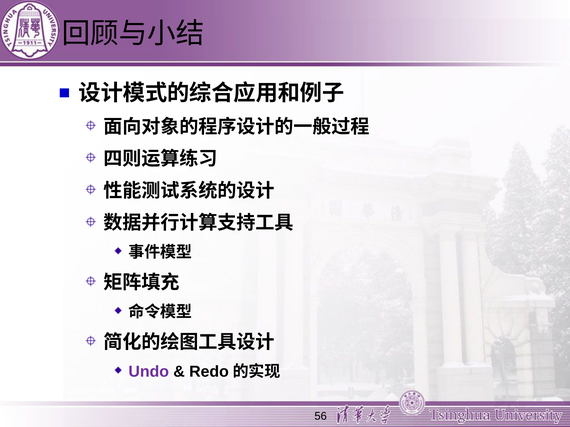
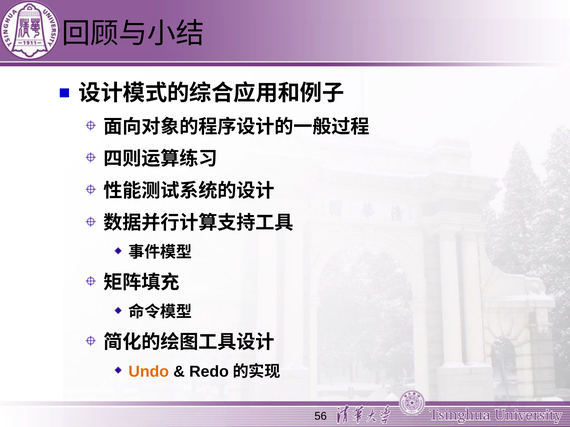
Undo colour: purple -> orange
